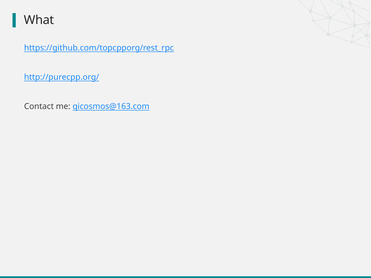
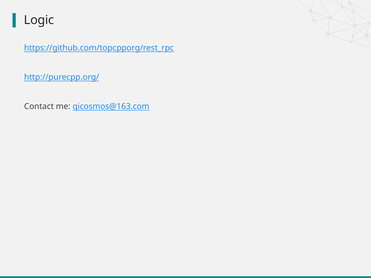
What: What -> Logic
